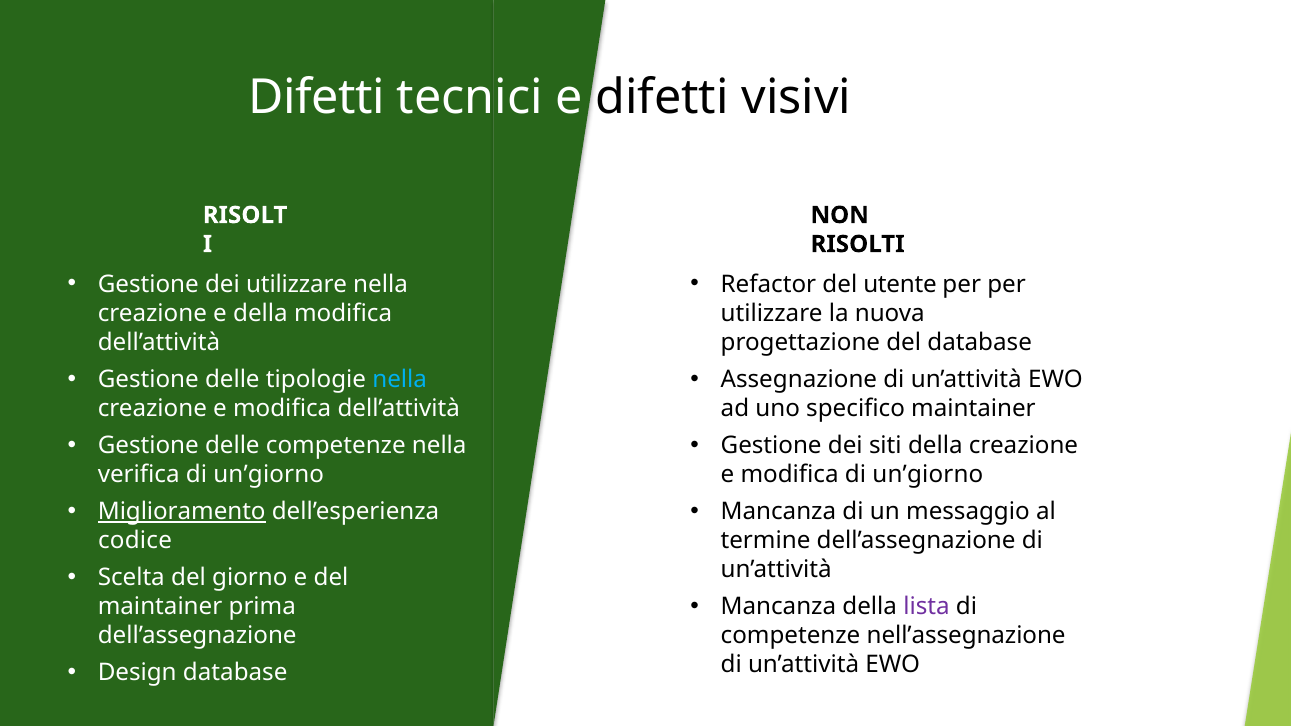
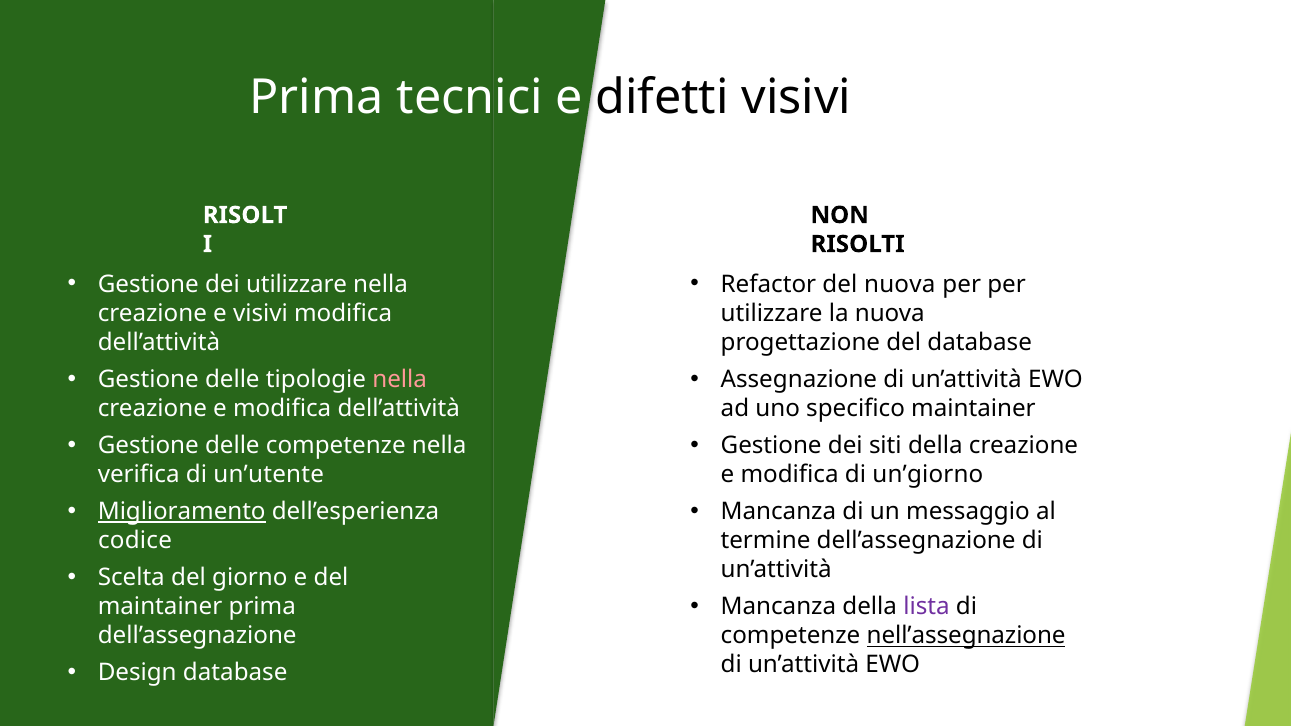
Difetti at (317, 98): Difetti -> Prima
del utente: utente -> nuova
e della: della -> visivi
nella at (400, 379) colour: light blue -> pink
verifica di un’giorno: un’giorno -> un’utente
nell’assegnazione underline: none -> present
